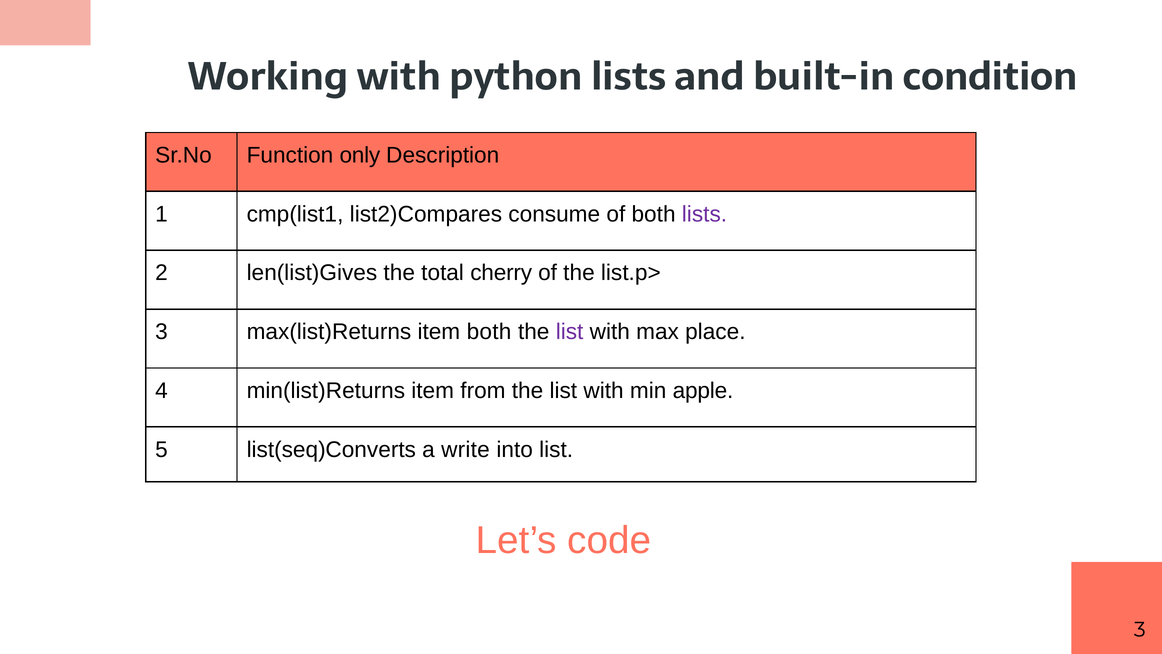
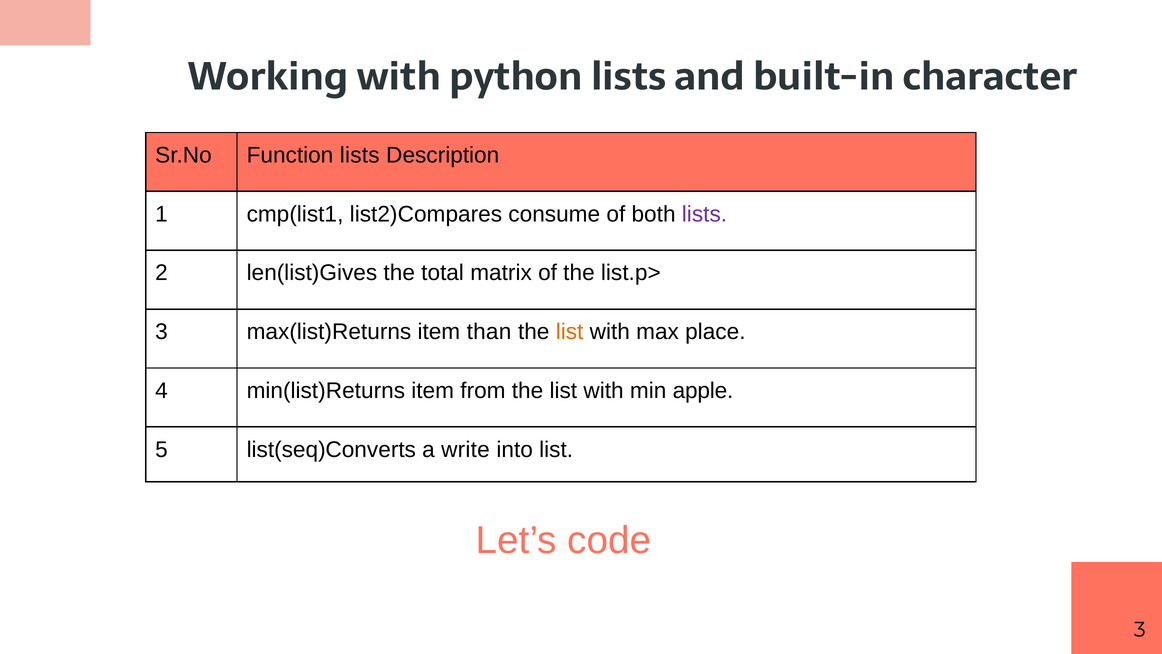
condition: condition -> character
Function only: only -> lists
cherry: cherry -> matrix
item both: both -> than
list at (570, 332) colour: purple -> orange
